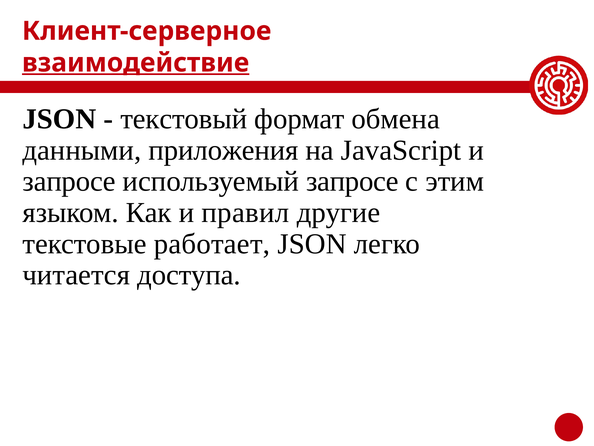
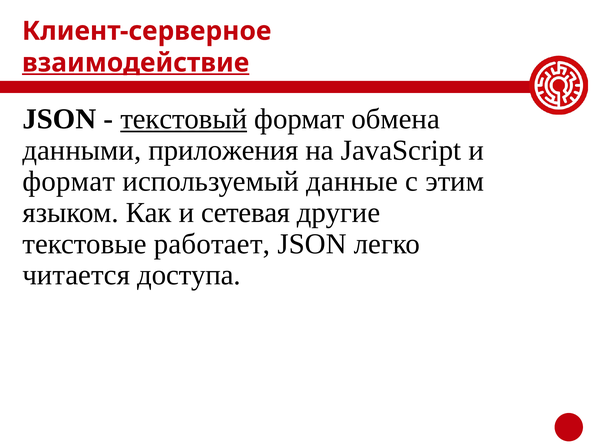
текстовый underline: none -> present
запросе at (69, 181): запросе -> формат
используемый запросе: запросе -> данные
правил: правил -> сетевая
